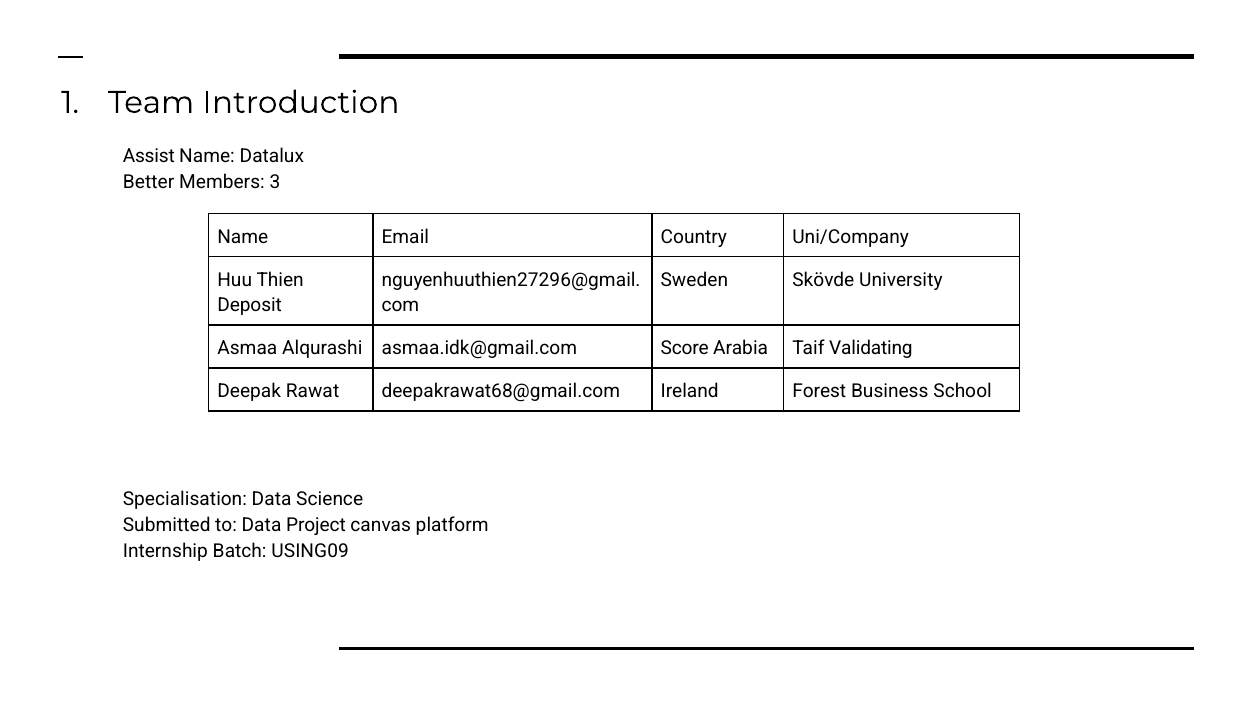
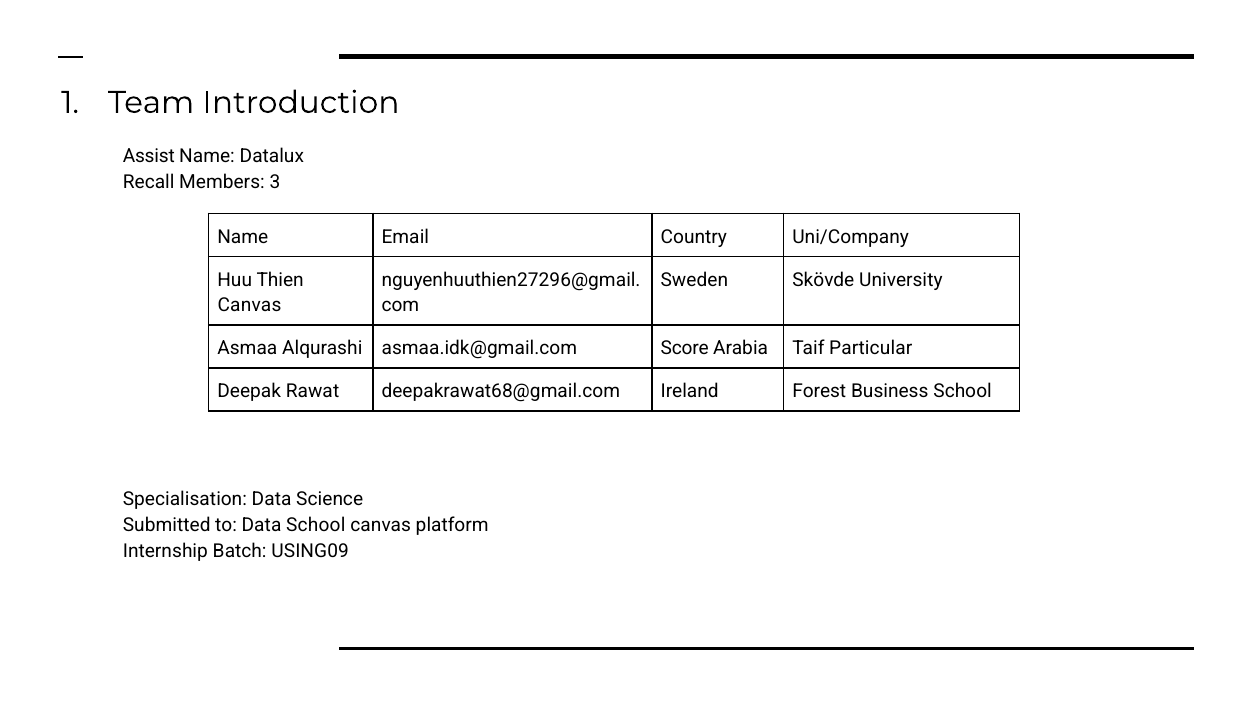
Better: Better -> Recall
Deposit at (250, 306): Deposit -> Canvas
Validating: Validating -> Particular
Data Project: Project -> School
